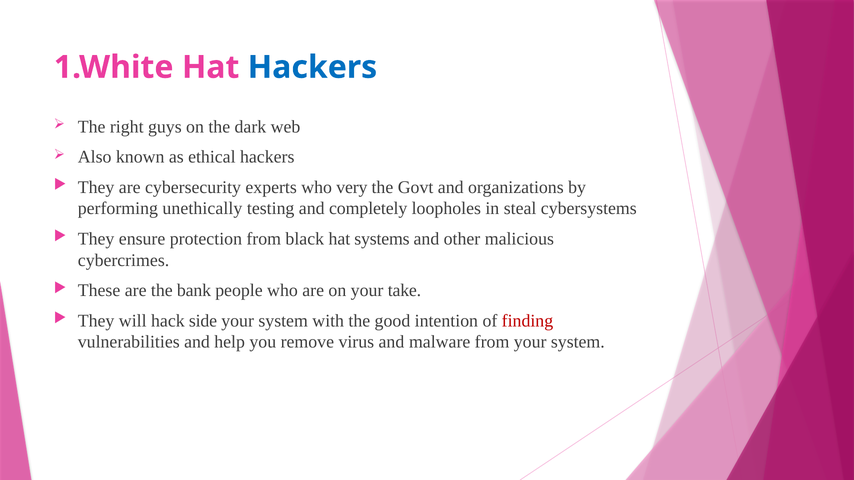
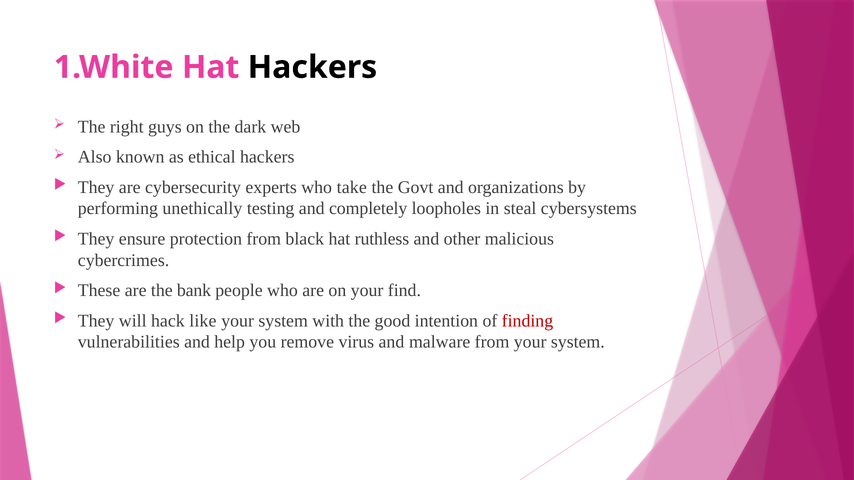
Hackers at (312, 67) colour: blue -> black
very: very -> take
systems: systems -> ruthless
take: take -> find
side: side -> like
